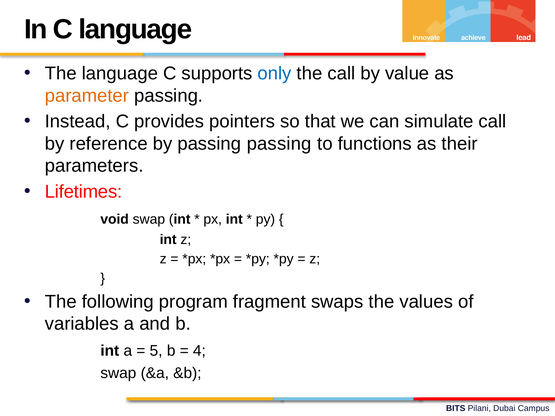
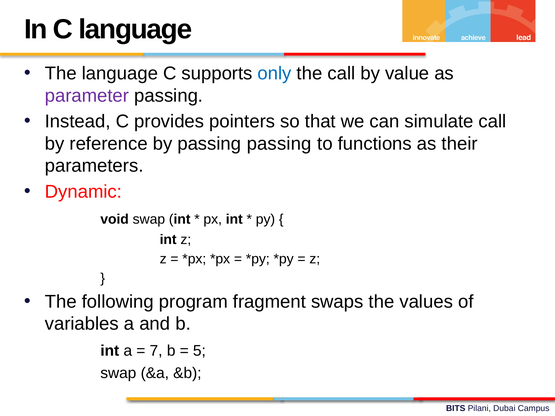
parameter colour: orange -> purple
Lifetimes: Lifetimes -> Dynamic
5: 5 -> 7
4: 4 -> 5
